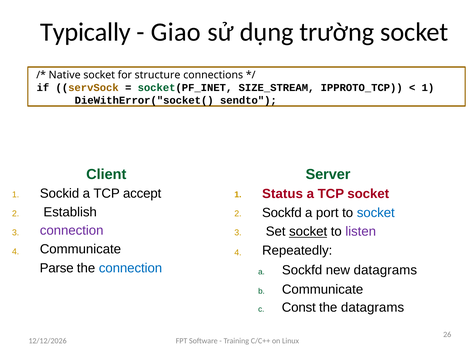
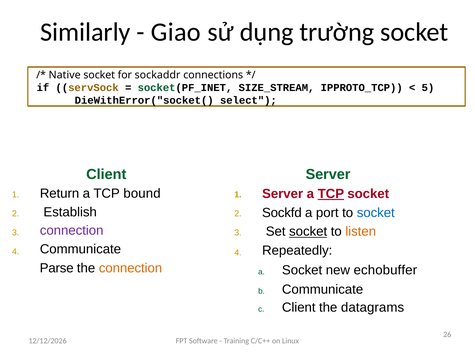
Typically: Typically -> Similarly
structure: structure -> sockaddr
1 at (428, 88): 1 -> 5
sendto: sendto -> select
Sockid: Sockid -> Return
accept: accept -> bound
Status at (283, 193): Status -> Server
TCP at (331, 193) underline: none -> present
listen colour: purple -> orange
connection at (130, 268) colour: blue -> orange
a Sockfd: Sockfd -> Socket
new datagrams: datagrams -> echobuffer
Const at (299, 307): Const -> Client
